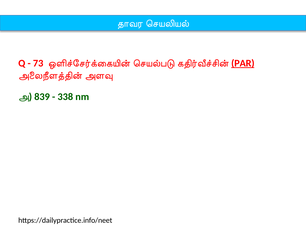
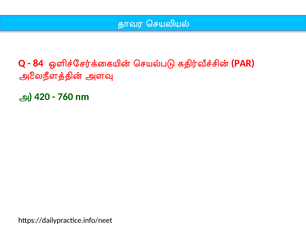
73: 73 -> 84
PAR underline: present -> none
839: 839 -> 420
338: 338 -> 760
